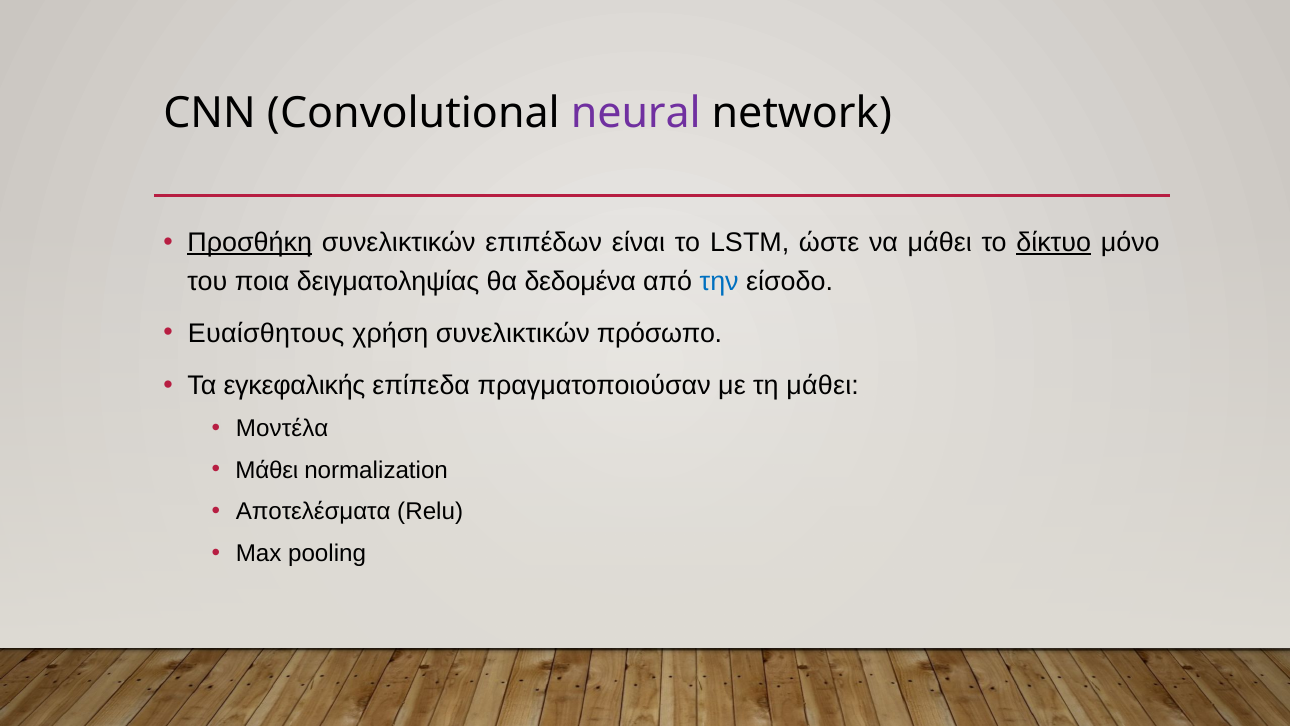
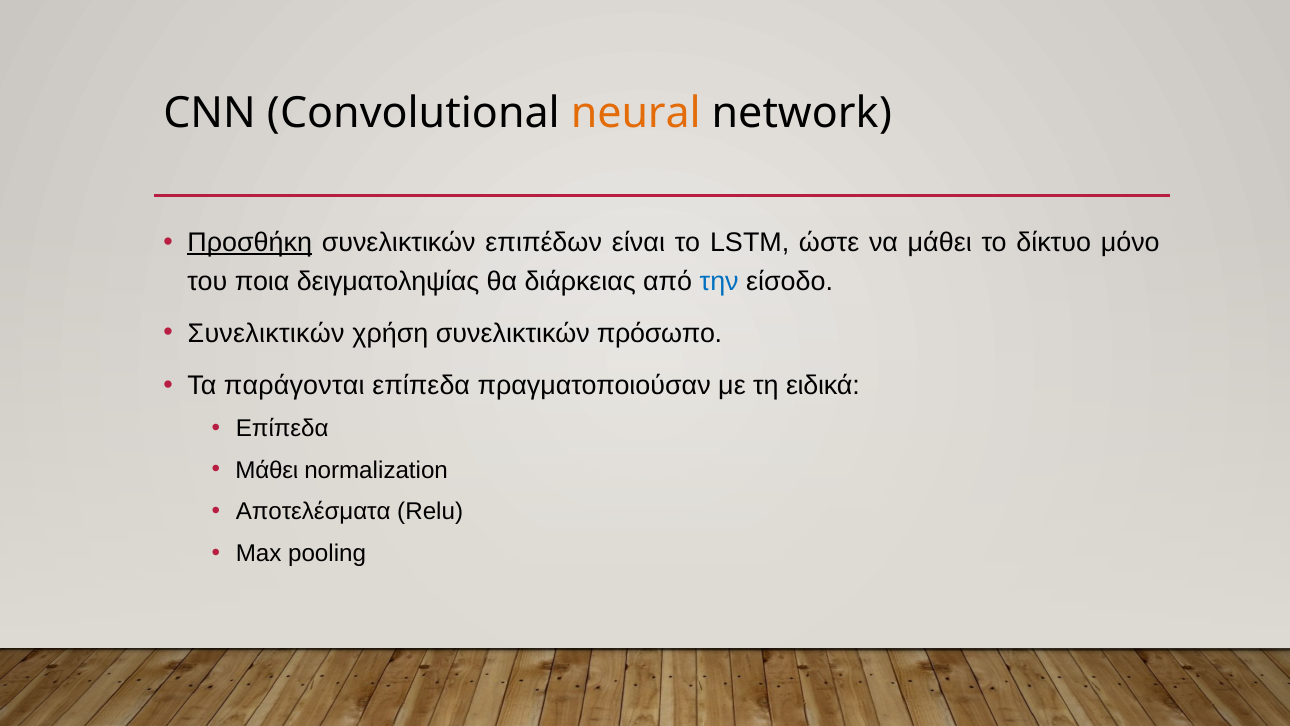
neural colour: purple -> orange
δίκτυο underline: present -> none
δεδομένα: δεδομένα -> διάρκειας
Ευαίσθητους at (266, 333): Ευαίσθητους -> Συνελικτικών
εγκεφαλικής: εγκεφαλικής -> παράγονται
τη μάθει: μάθει -> ειδικά
Μοντέλα at (282, 428): Μοντέλα -> Επίπεδα
